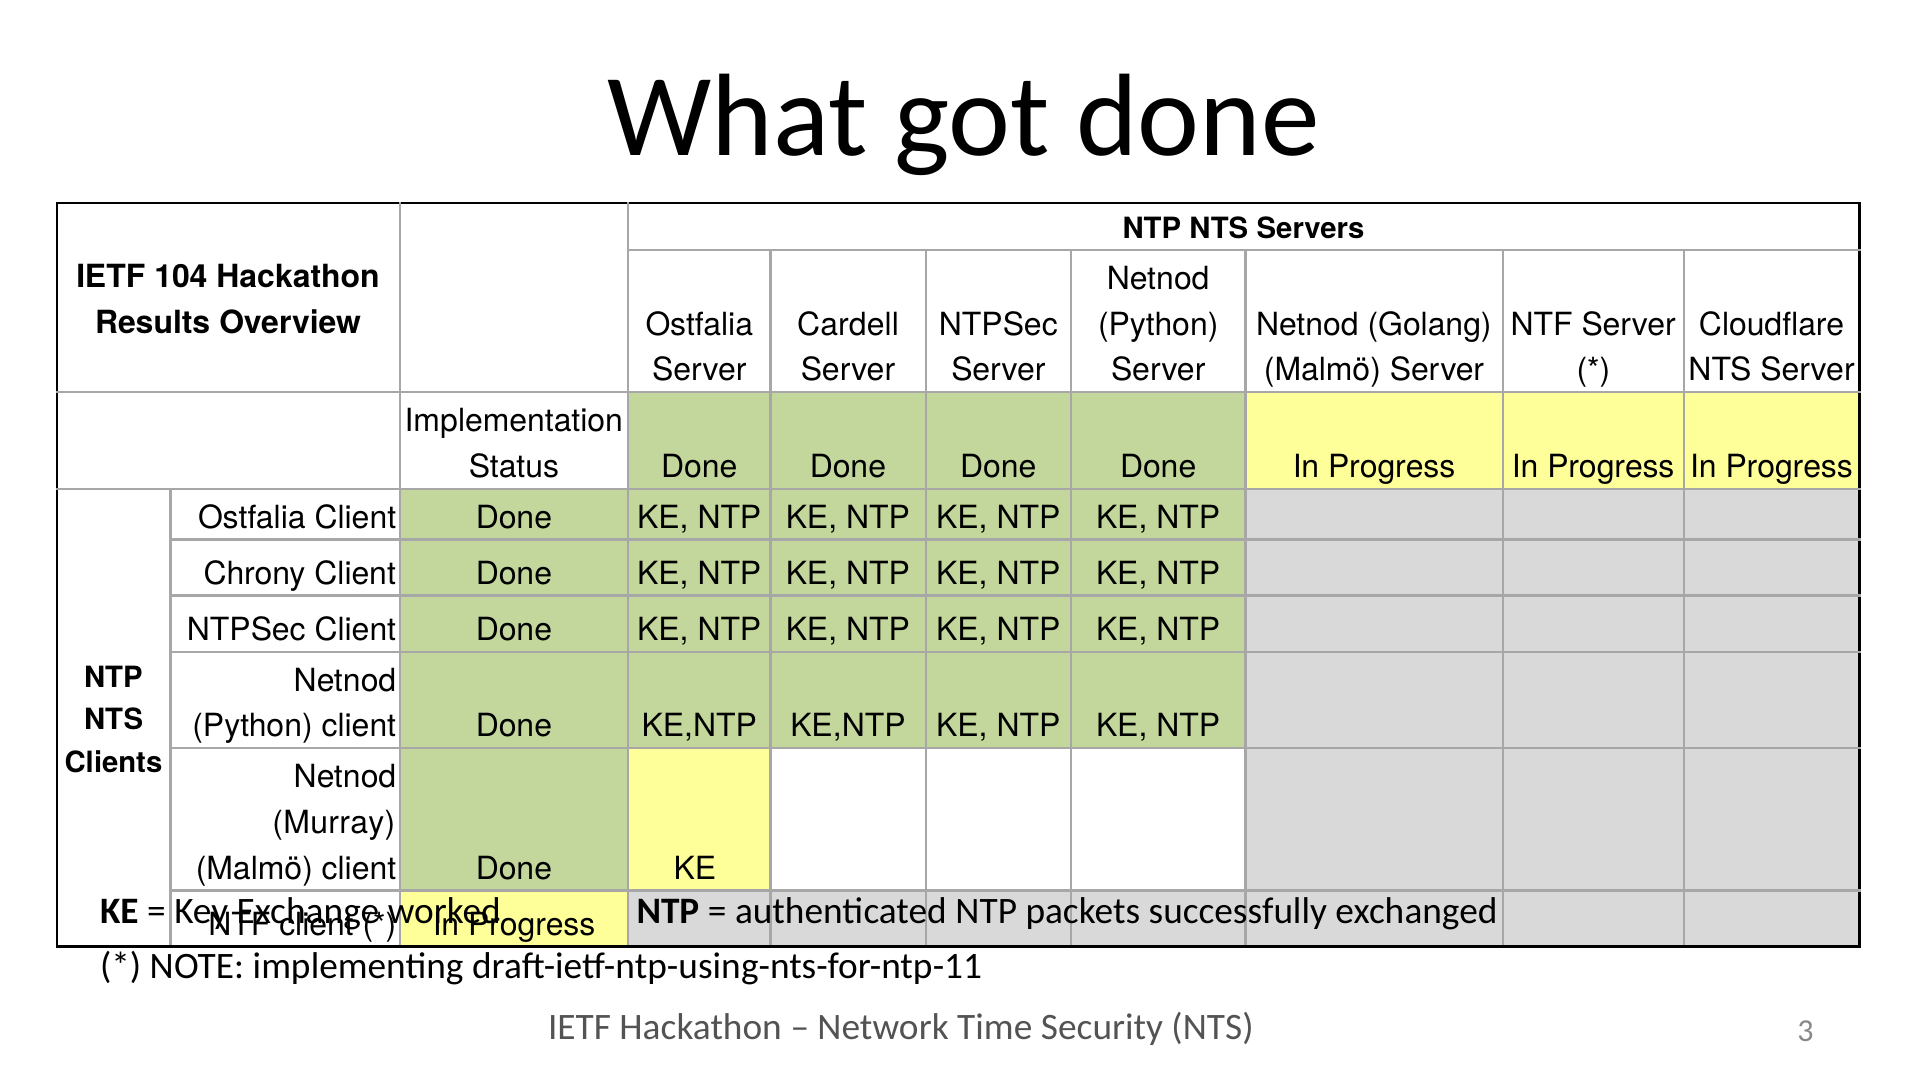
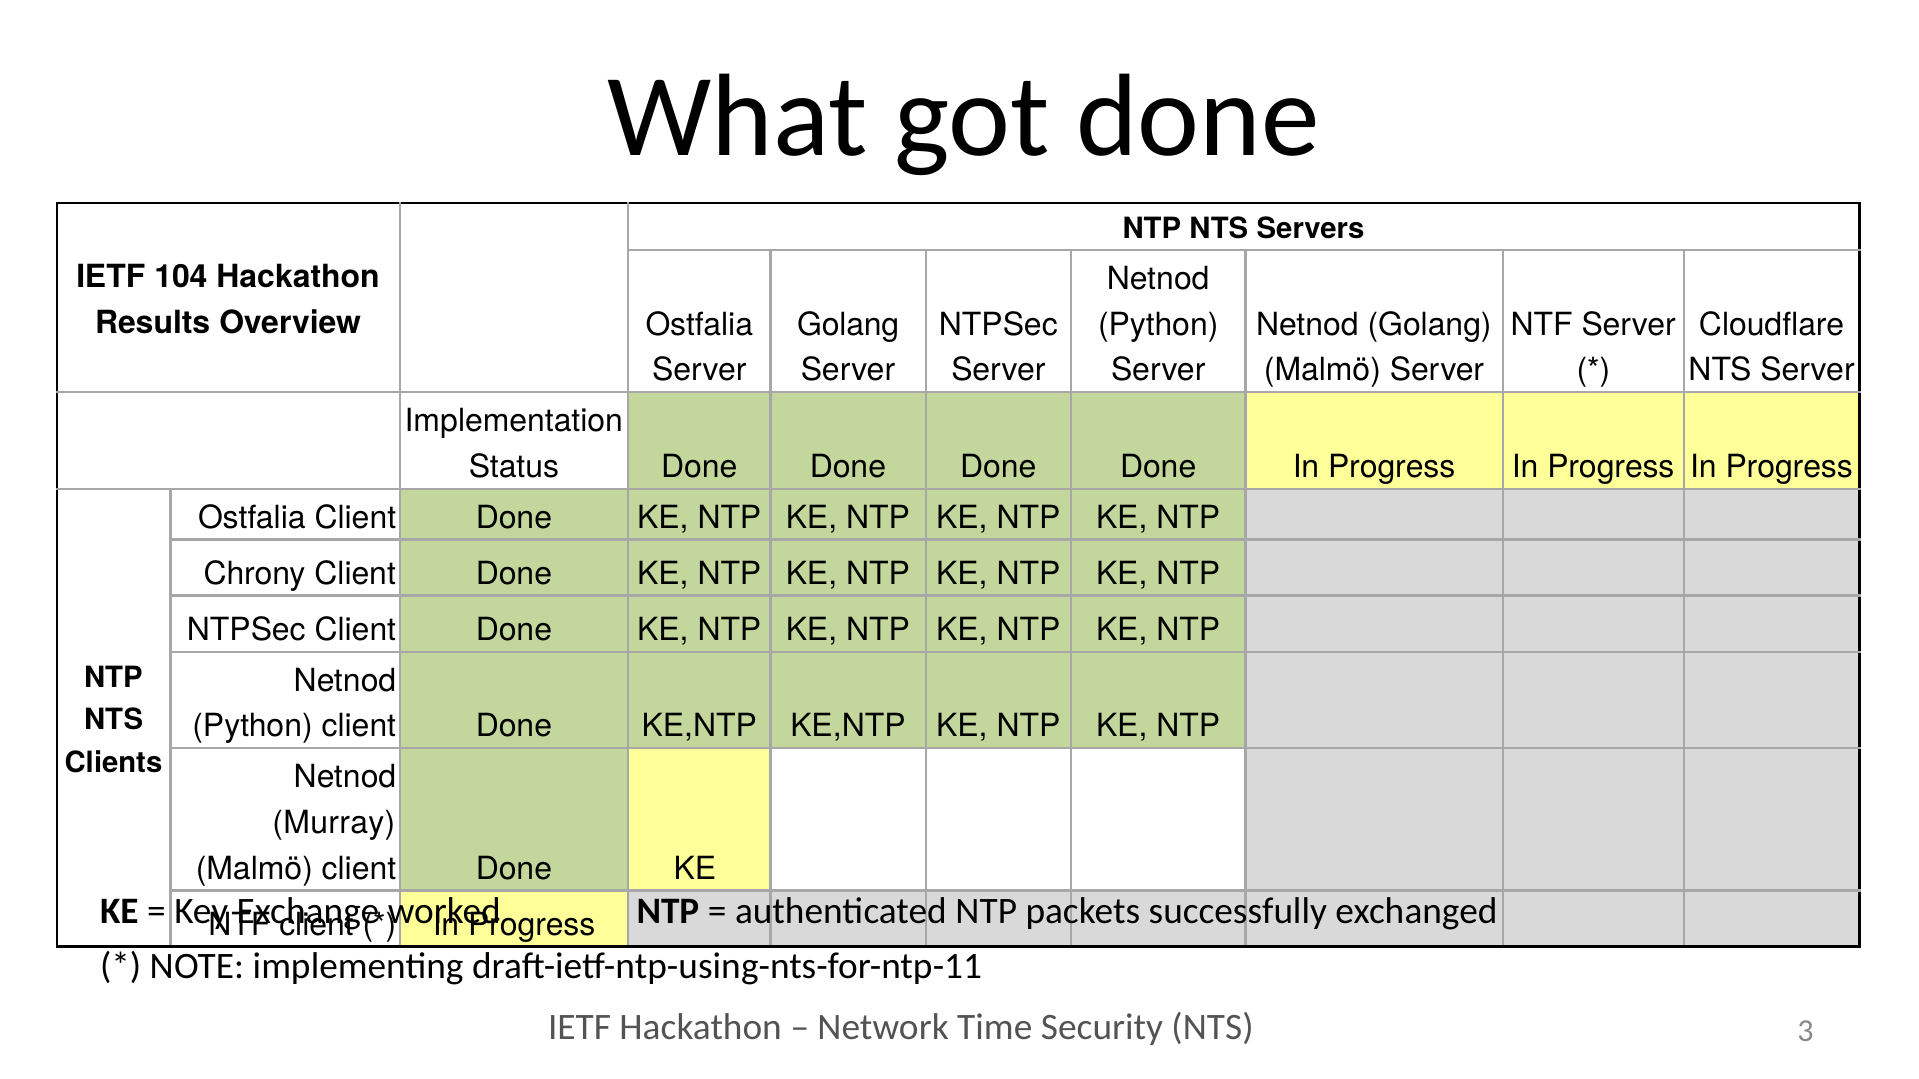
Cardell at (848, 325): Cardell -> Golang
